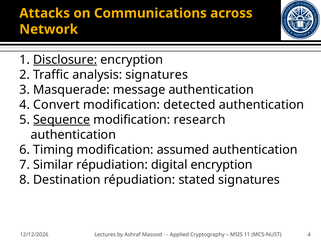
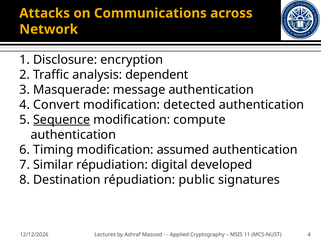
Disclosure underline: present -> none
analysis signatures: signatures -> dependent
research: research -> compute
digital encryption: encryption -> developed
stated: stated -> public
